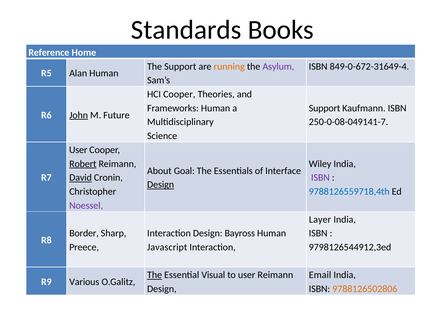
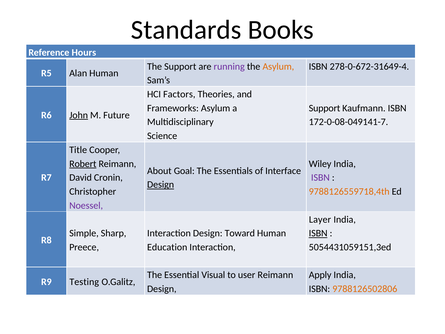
Home: Home -> Hours
running colour: orange -> purple
Asylum at (278, 66) colour: purple -> orange
849-0-672-31649-4: 849-0-672-31649-4 -> 278-0-672-31649-4
HCI Cooper: Cooper -> Factors
Frameworks Human: Human -> Asylum
250-0-08-049141-7: 250-0-08-049141-7 -> 172-0-08-049141-7
User at (78, 150): User -> Title
David underline: present -> none
9788126559718,4th colour: blue -> orange
Border: Border -> Simple
Bayross: Bayross -> Toward
ISBN at (318, 233) underline: none -> present
Javascript: Javascript -> Education
9798126544912,3ed: 9798126544912,3ed -> 5054431059151,3ed
The at (155, 275) underline: present -> none
Email: Email -> Apply
Various: Various -> Testing
